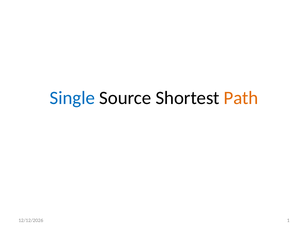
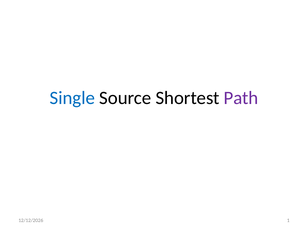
Path colour: orange -> purple
